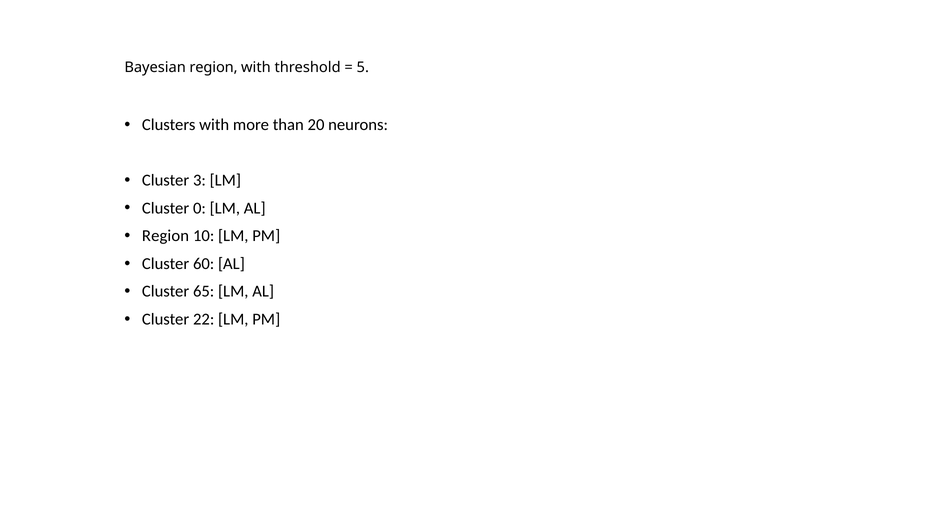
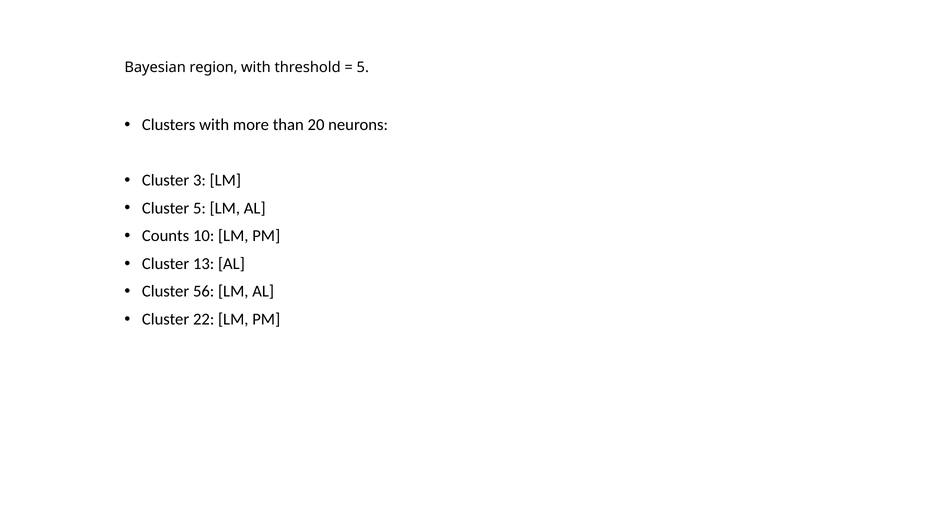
Cluster 0: 0 -> 5
Region at (166, 236): Region -> Counts
60: 60 -> 13
65: 65 -> 56
